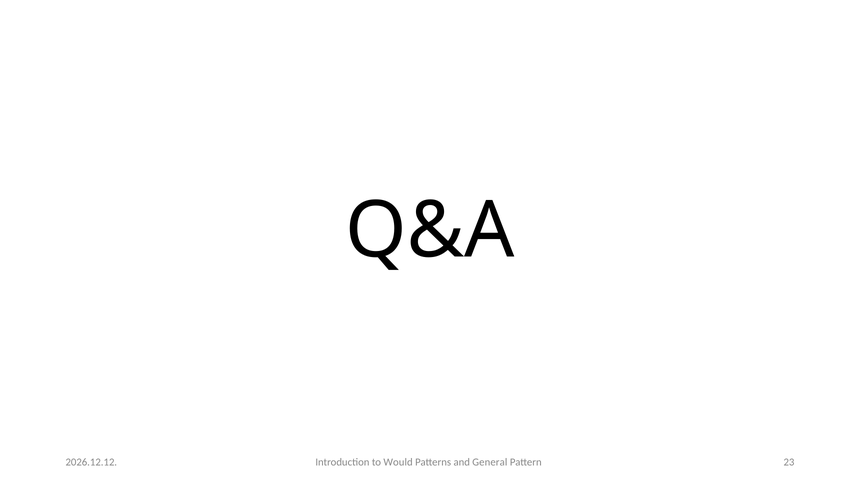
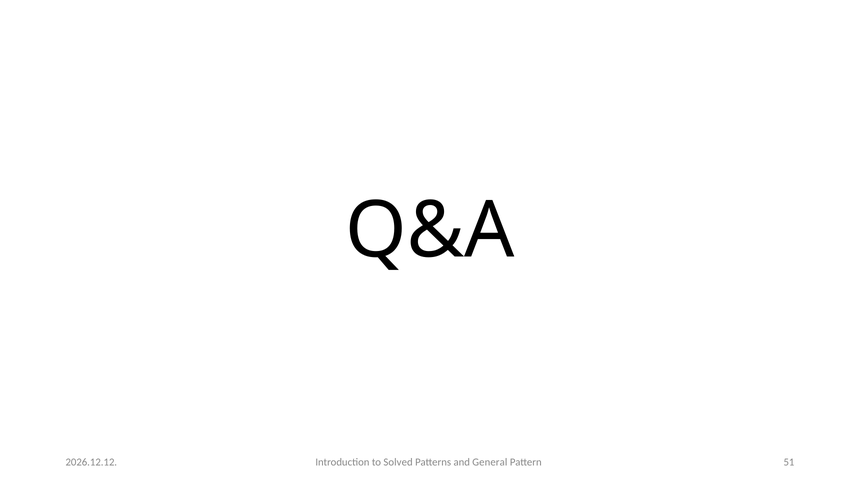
Would: Would -> Solved
23: 23 -> 51
